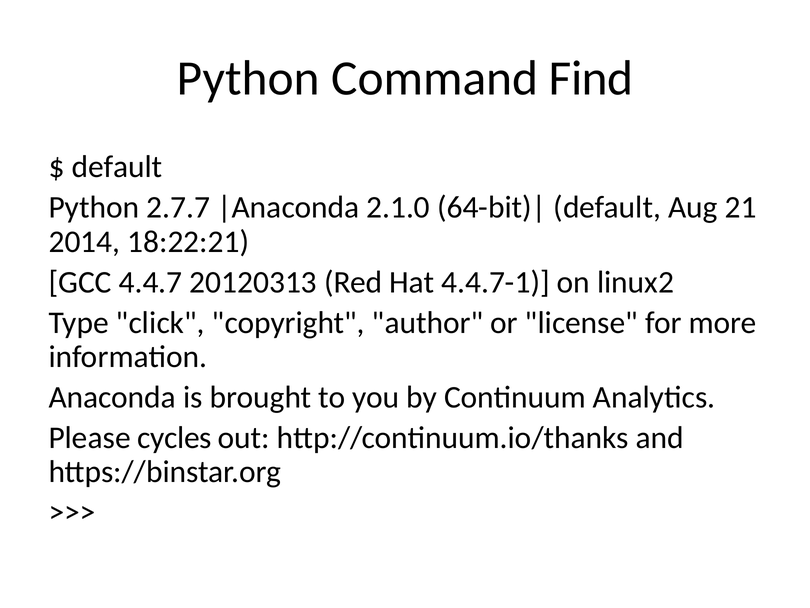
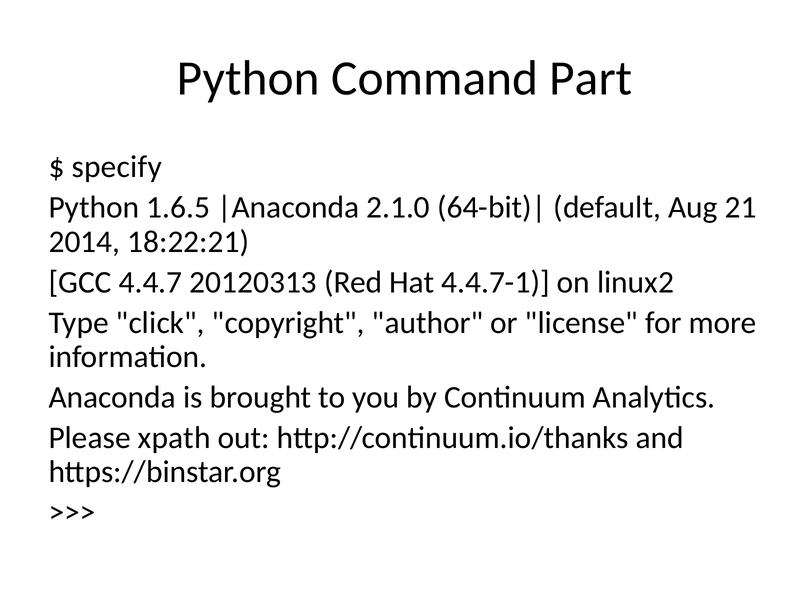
Find: Find -> Part
default at (117, 167): default -> specify
2.7.7: 2.7.7 -> 1.6.5
cycles: cycles -> xpath
